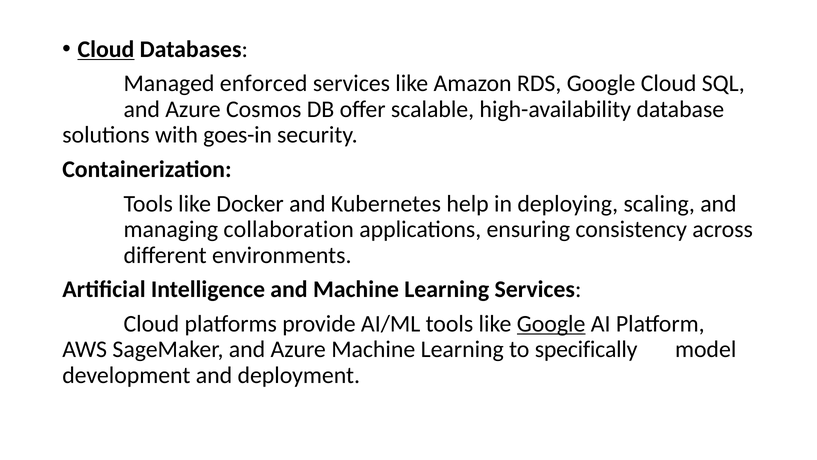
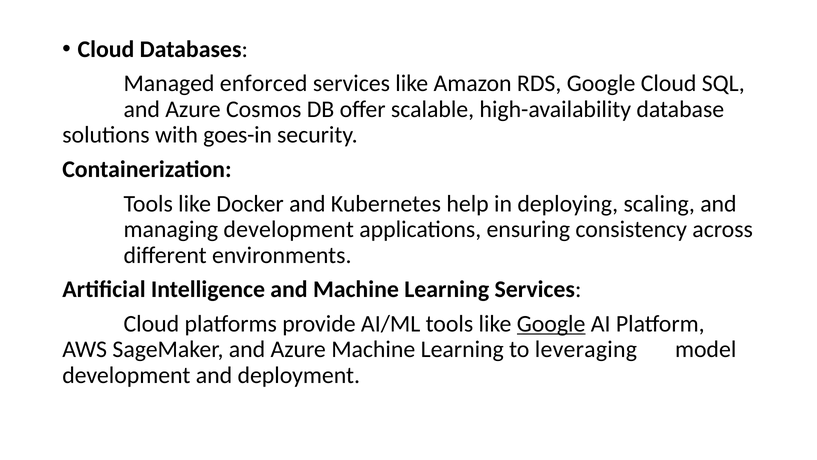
Cloud at (106, 49) underline: present -> none
managing collaboration: collaboration -> development
specifically: specifically -> leveraging
